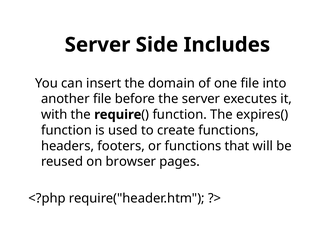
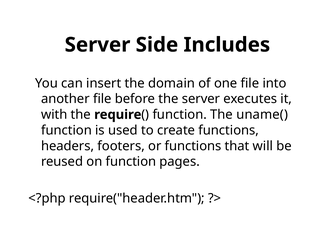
expires(: expires( -> uname(
on browser: browser -> function
